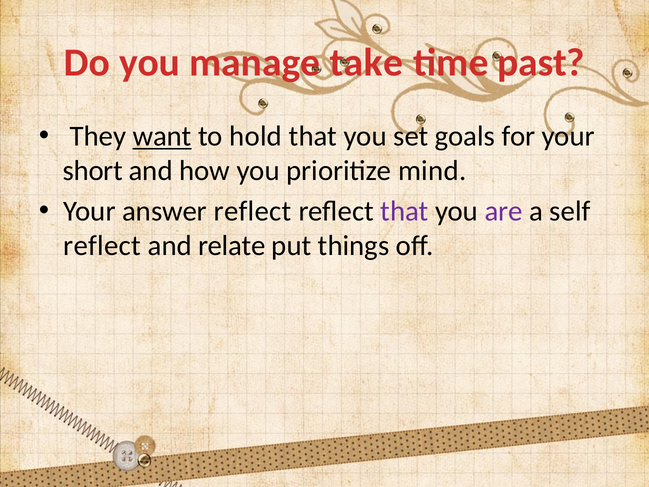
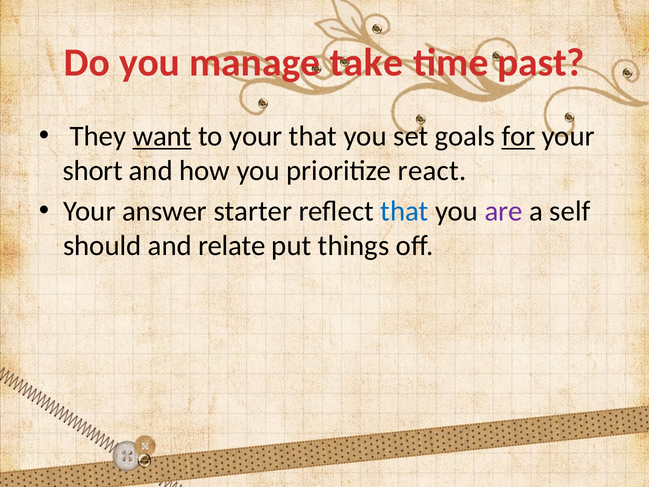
to hold: hold -> your
for underline: none -> present
mind: mind -> react
answer reflect: reflect -> starter
that at (405, 211) colour: purple -> blue
reflect at (102, 246): reflect -> should
